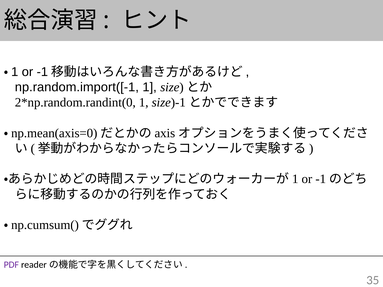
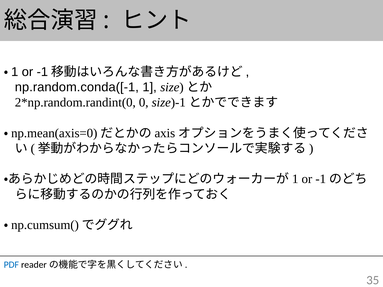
np.random.import([-1: np.random.import([-1 -> np.random.conda([-1
1 at (144, 103): 1 -> 0
PDF colour: purple -> blue
